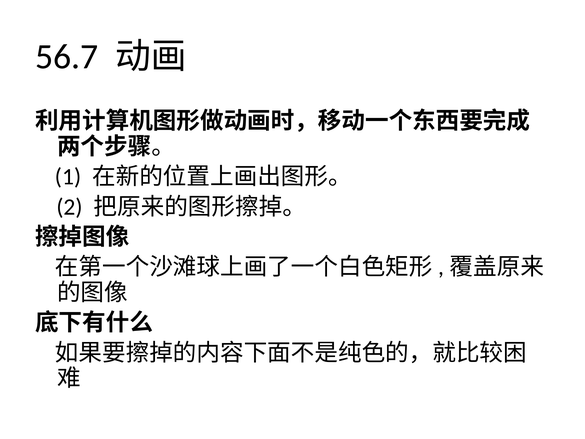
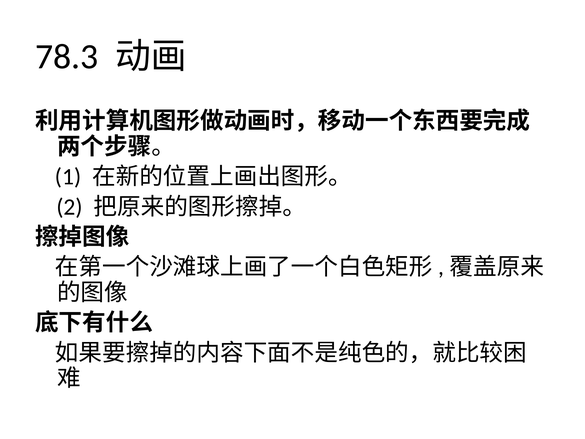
56.7: 56.7 -> 78.3
